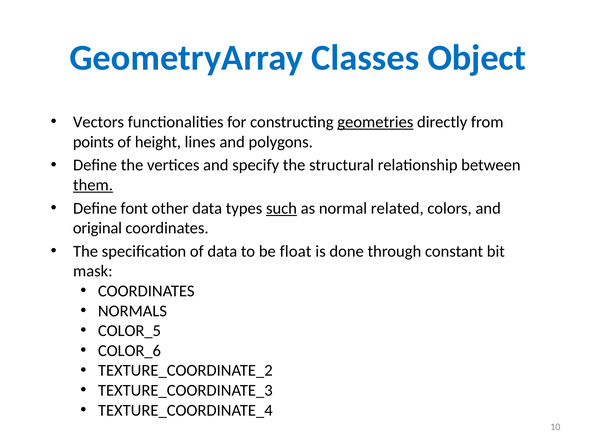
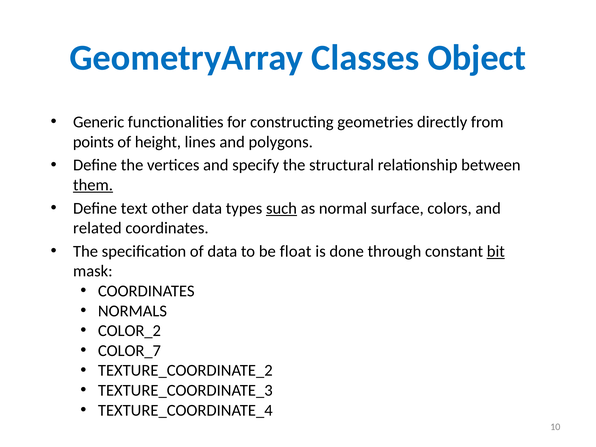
Vectors: Vectors -> Generic
geometries underline: present -> none
font: font -> text
related: related -> surface
original: original -> related
bit underline: none -> present
COLOR_5: COLOR_5 -> COLOR_2
COLOR_6: COLOR_6 -> COLOR_7
